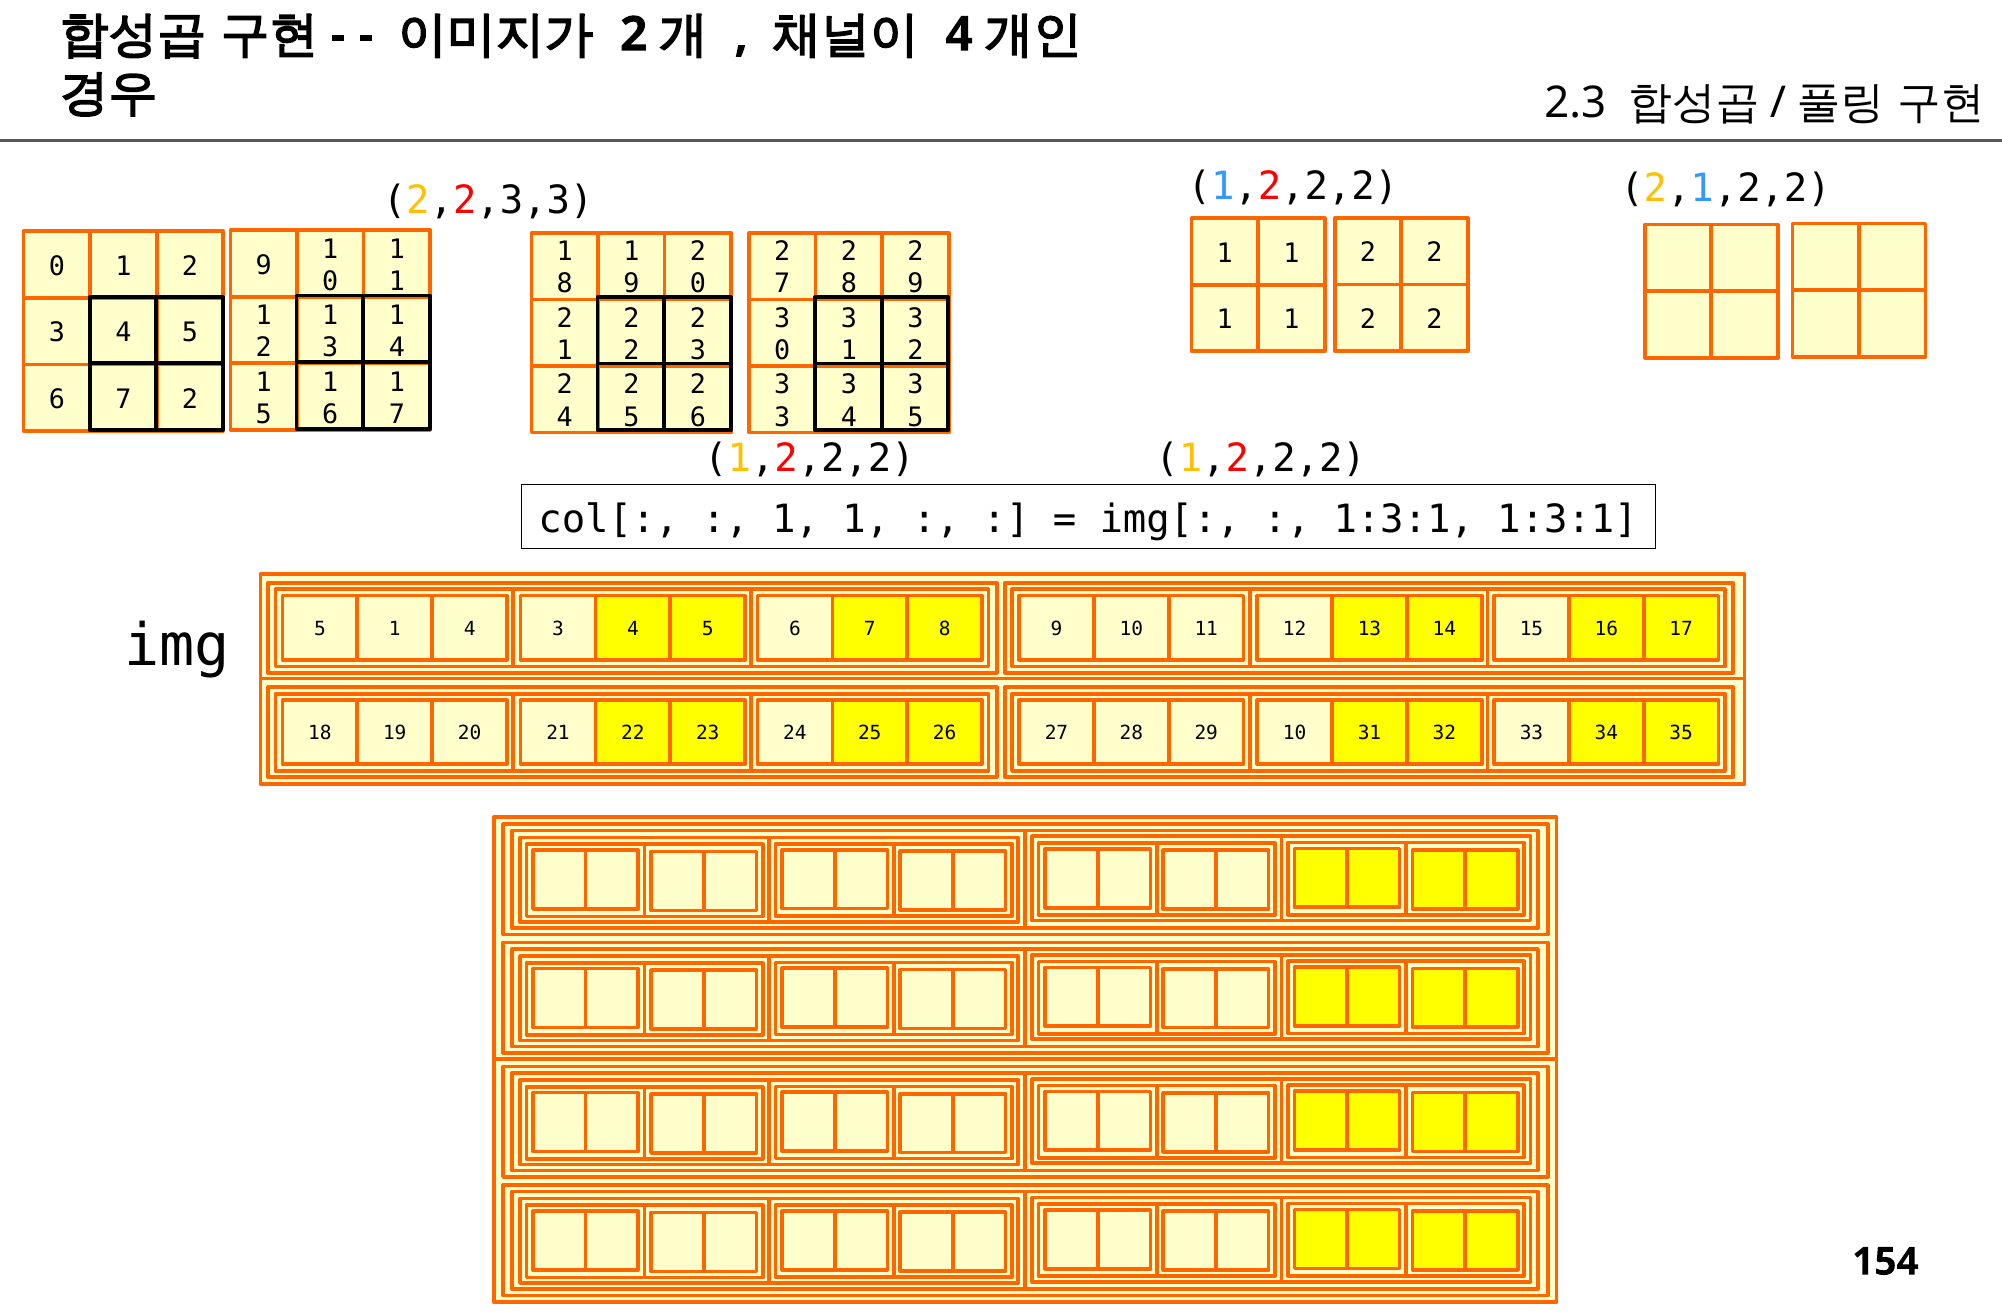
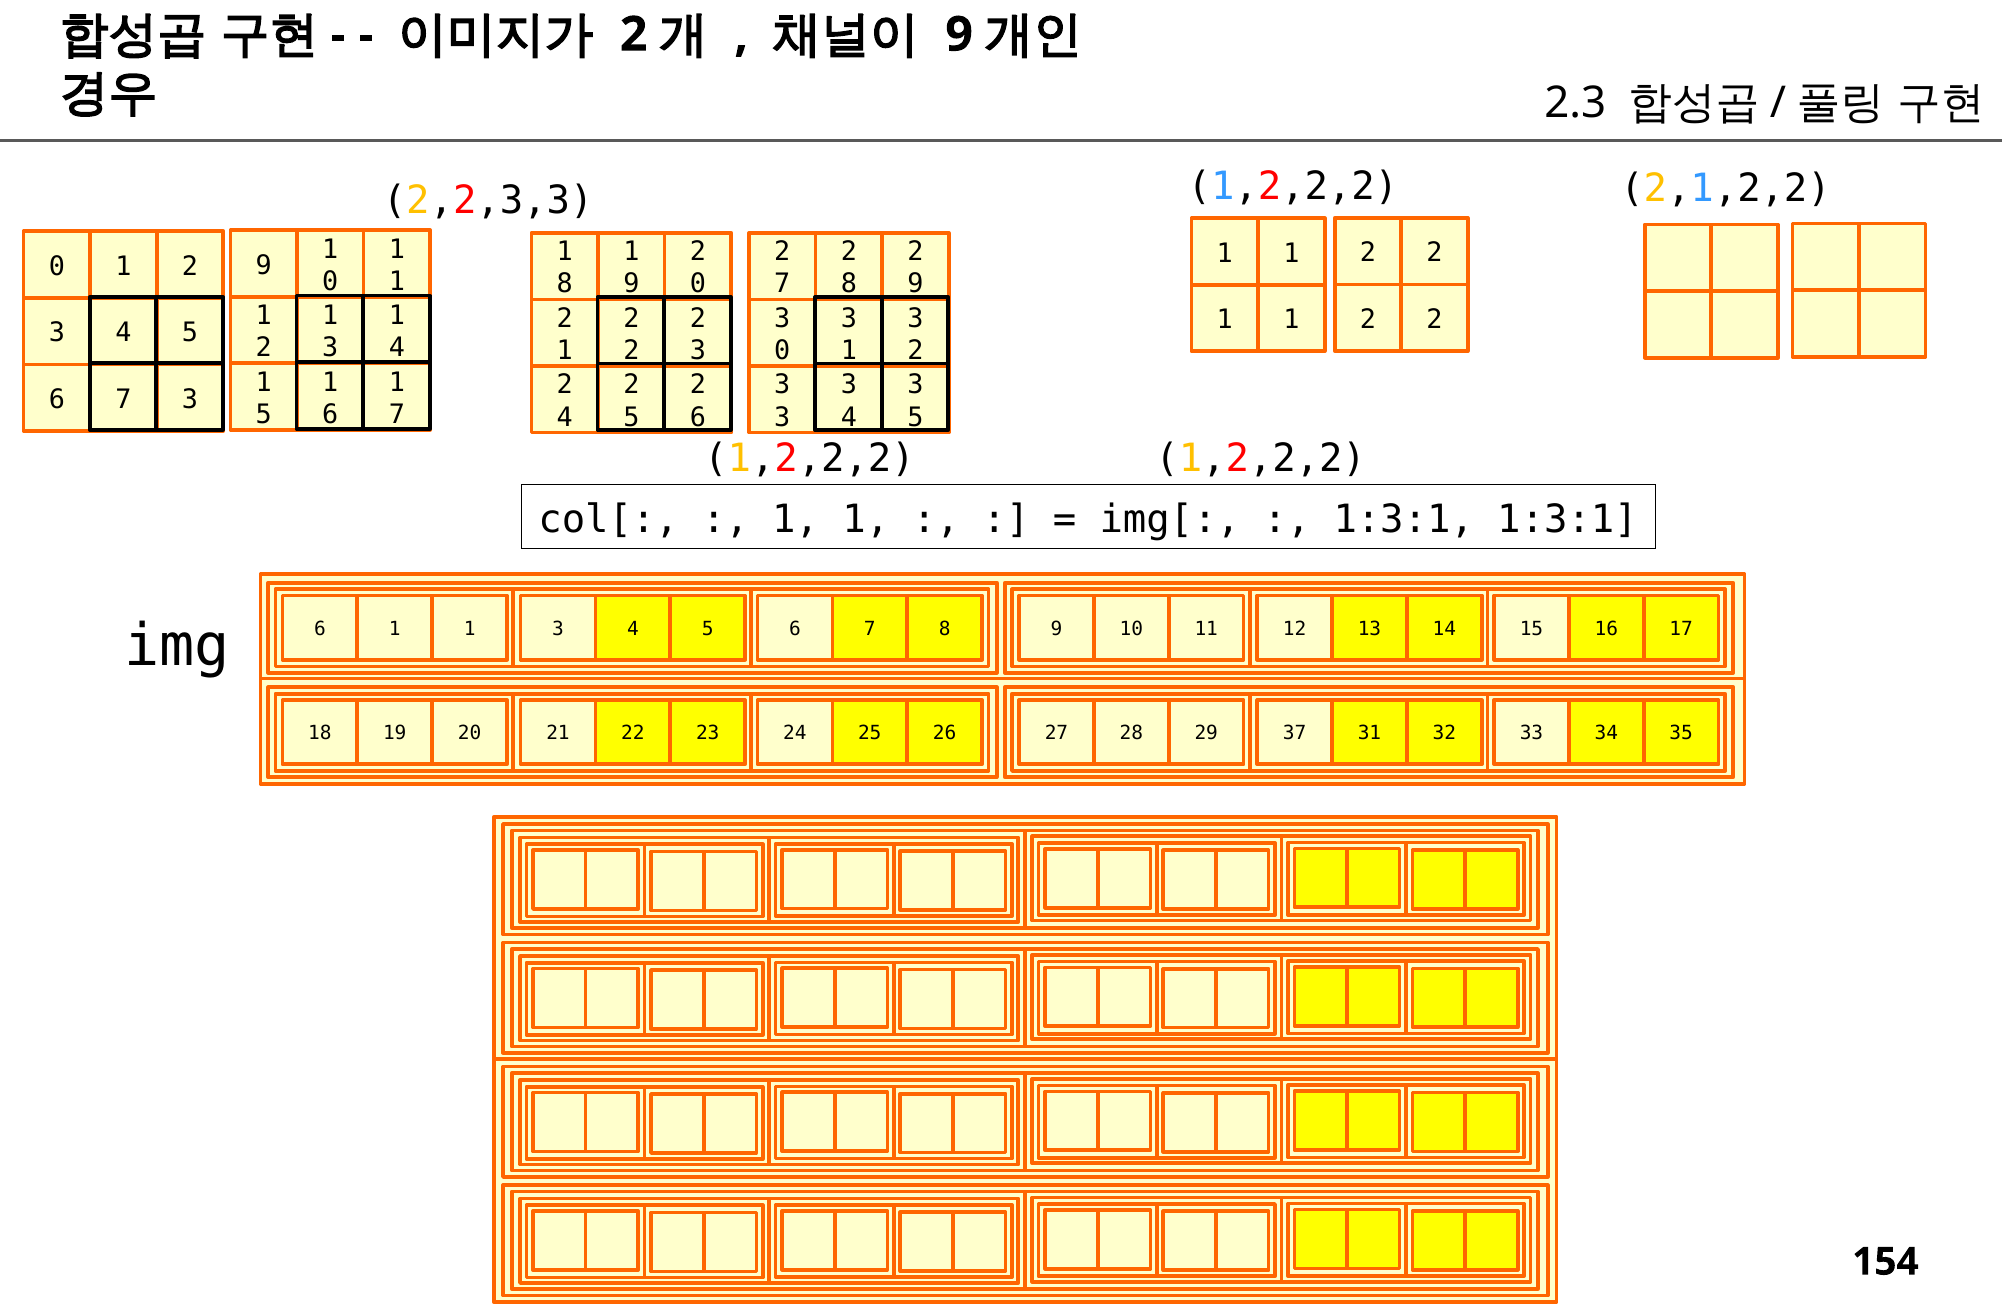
4 at (959, 35): 4 -> 9
6 7 2: 2 -> 3
img 5: 5 -> 6
4 at (470, 629): 4 -> 1
29 10: 10 -> 37
